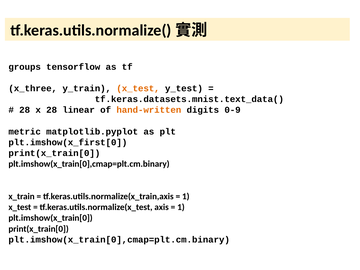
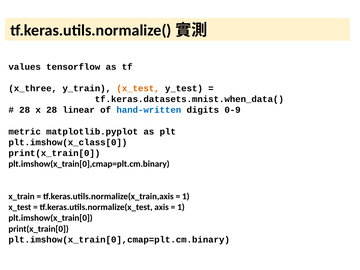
groups: groups -> values
tf.keras.datasets.mnist.text_data(: tf.keras.datasets.mnist.text_data( -> tf.keras.datasets.mnist.when_data(
hand-written colour: orange -> blue
plt.imshow(x_first[0: plt.imshow(x_first[0 -> plt.imshow(x_class[0
